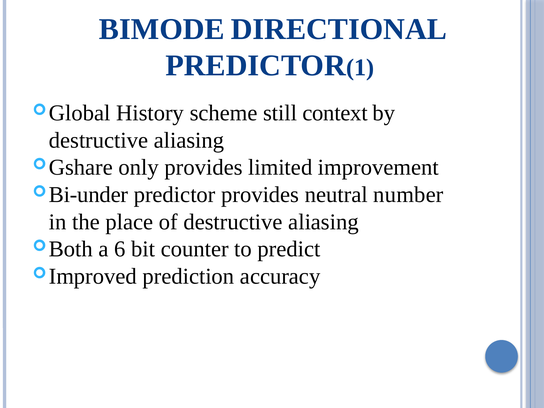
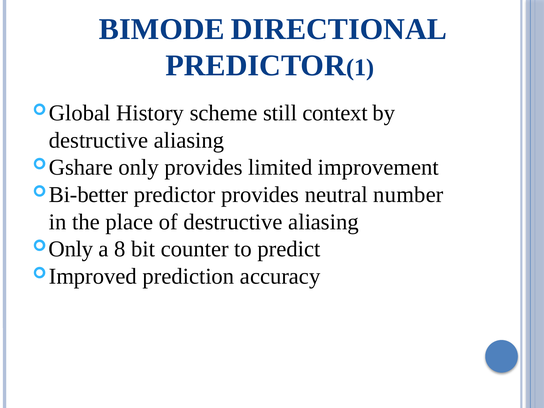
Bi-under: Bi-under -> Bi-better
Both at (71, 249): Both -> Only
6: 6 -> 8
